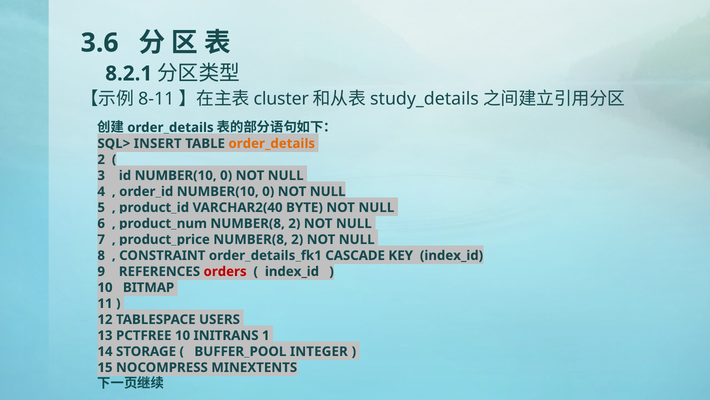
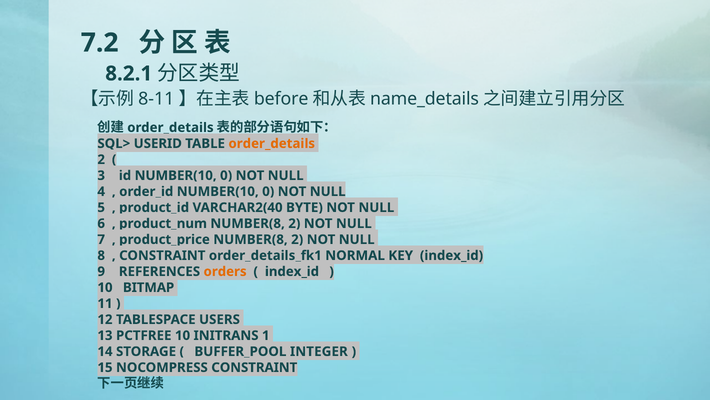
3.6: 3.6 -> 7.2
cluster: cluster -> before
study_details: study_details -> name_details
INSERT: INSERT -> USERID
CASCADE: CASCADE -> NORMAL
orders colour: red -> orange
NOCOMPRESS MINEXTENTS: MINEXTENTS -> CONSTRAINT
